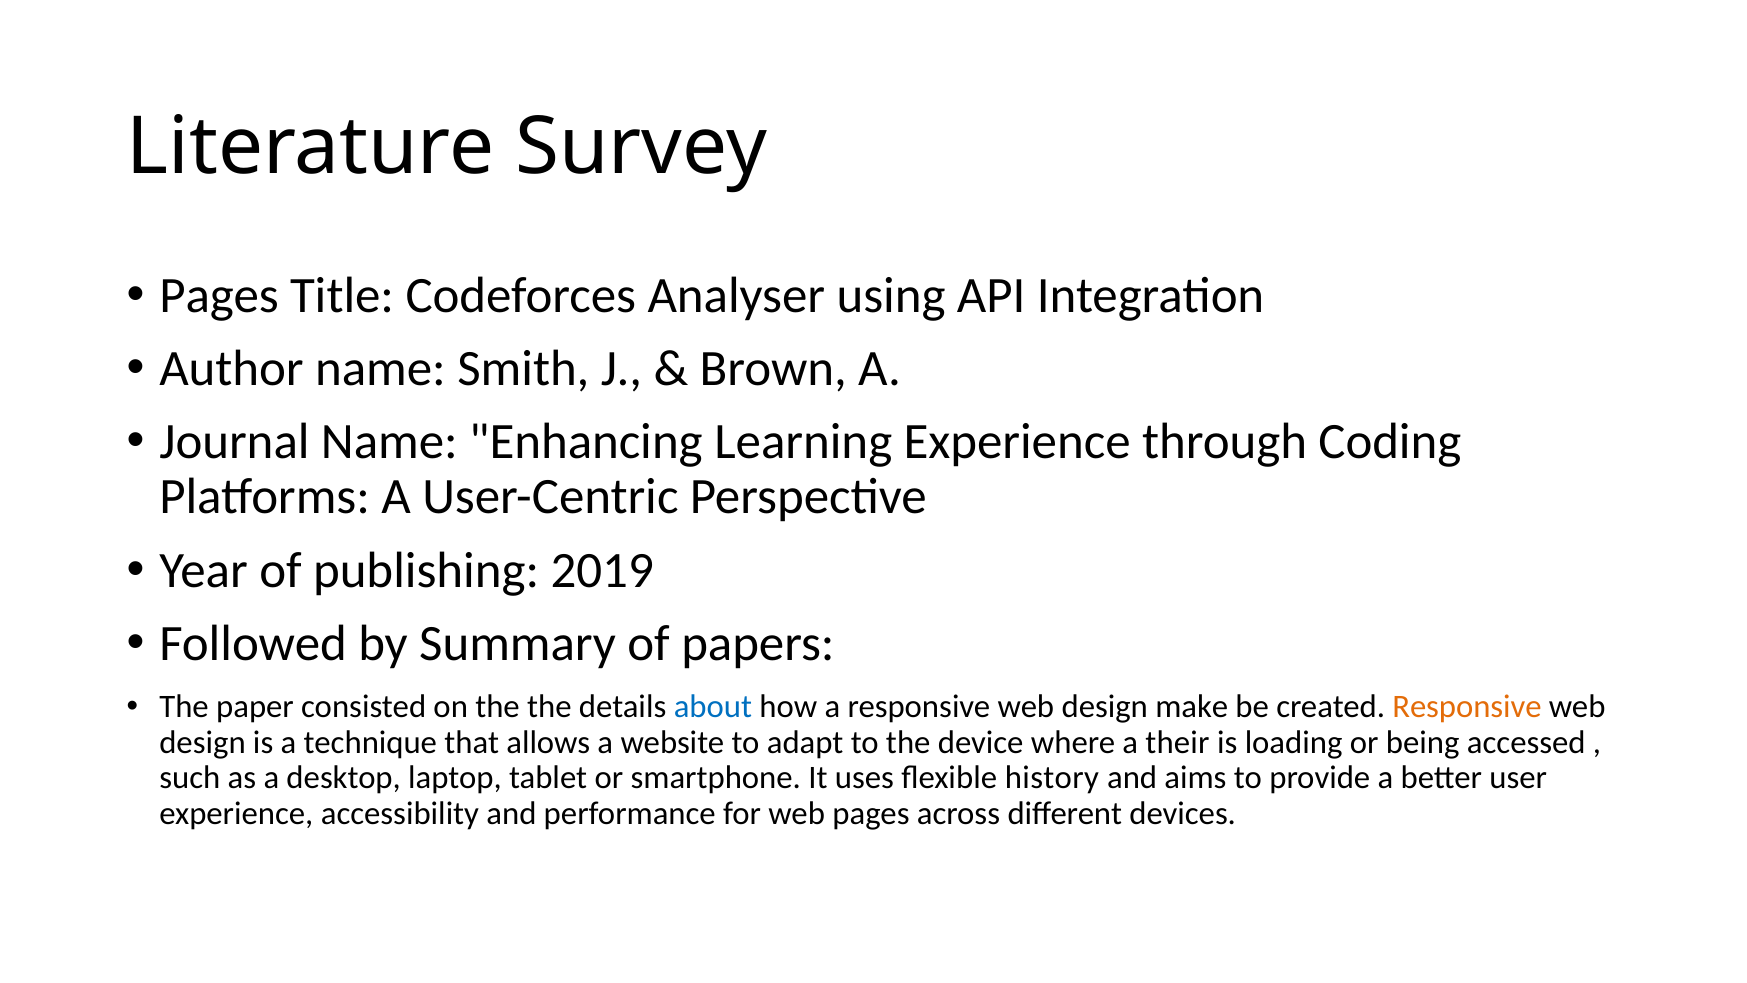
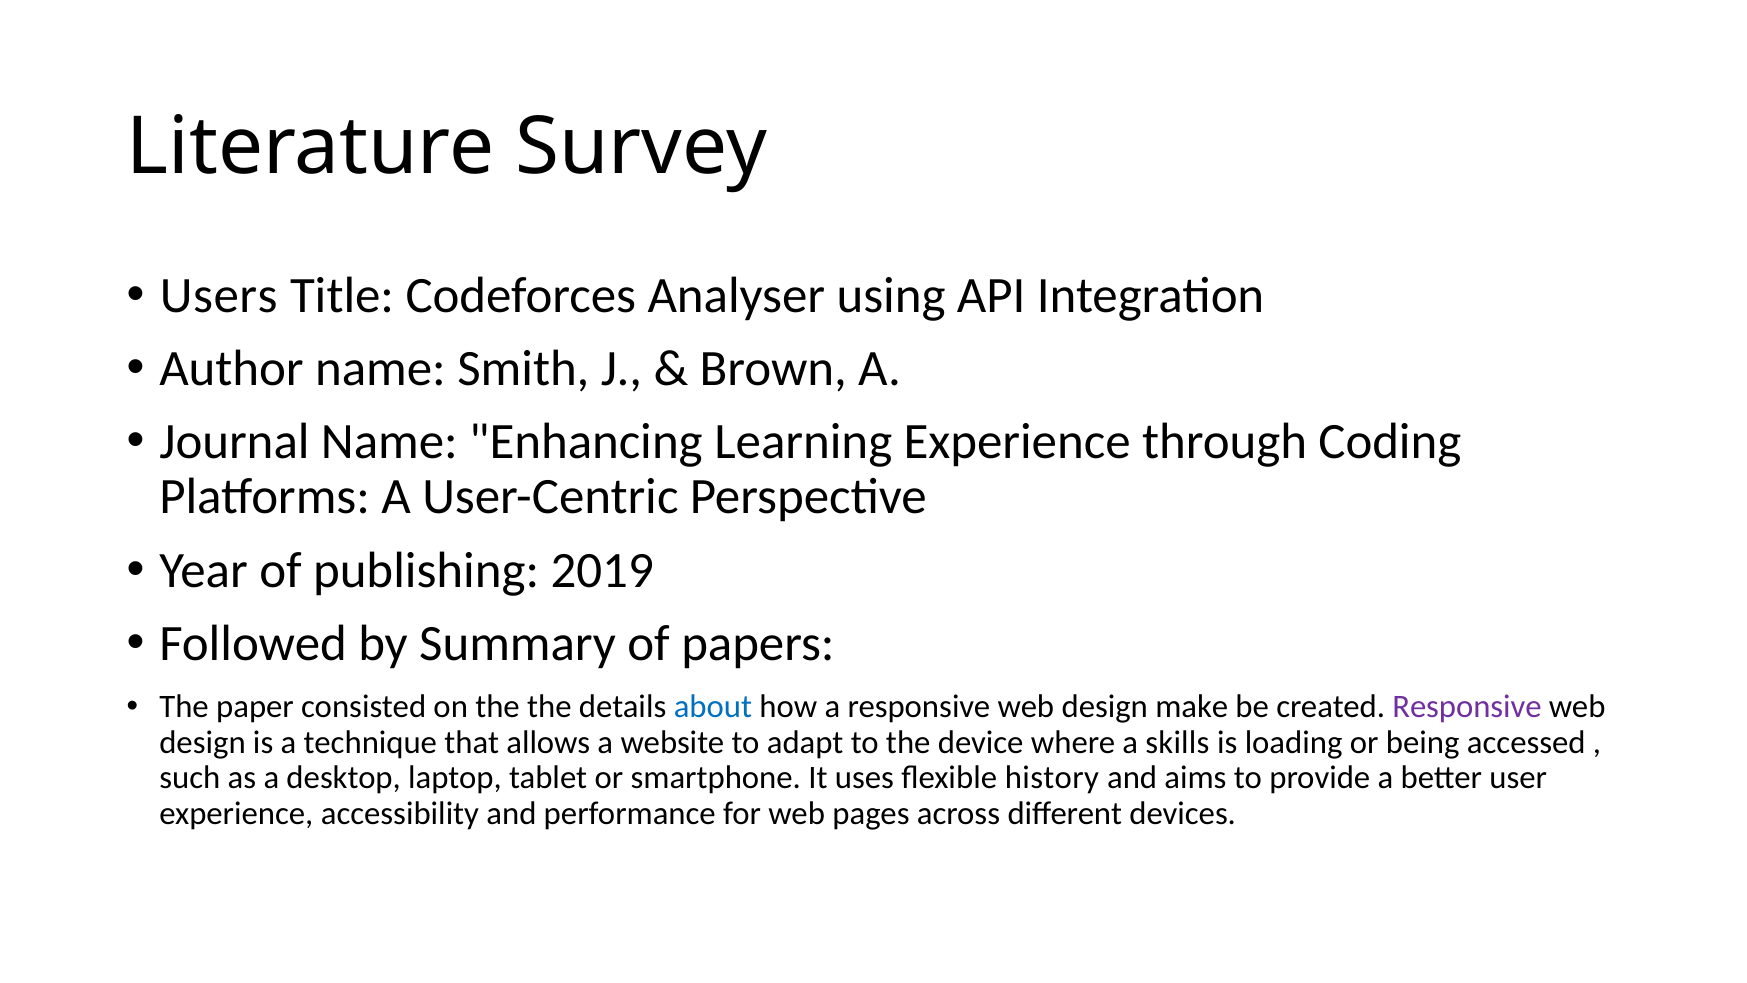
Pages at (219, 295): Pages -> Users
Responsive at (1467, 707) colour: orange -> purple
their: their -> skills
